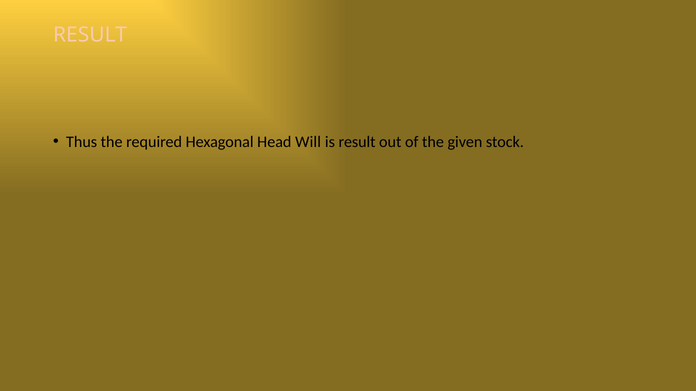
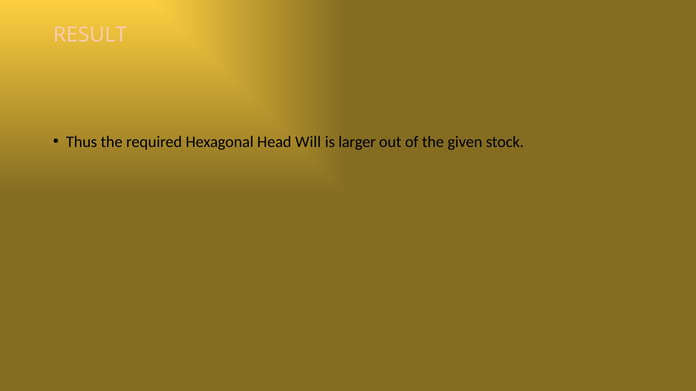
is result: result -> larger
